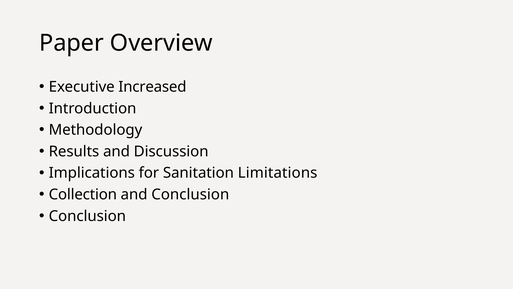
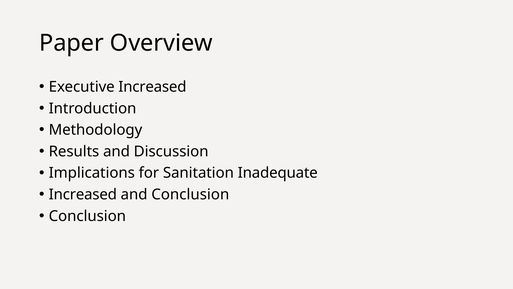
Limitations: Limitations -> Inadequate
Collection at (83, 194): Collection -> Increased
